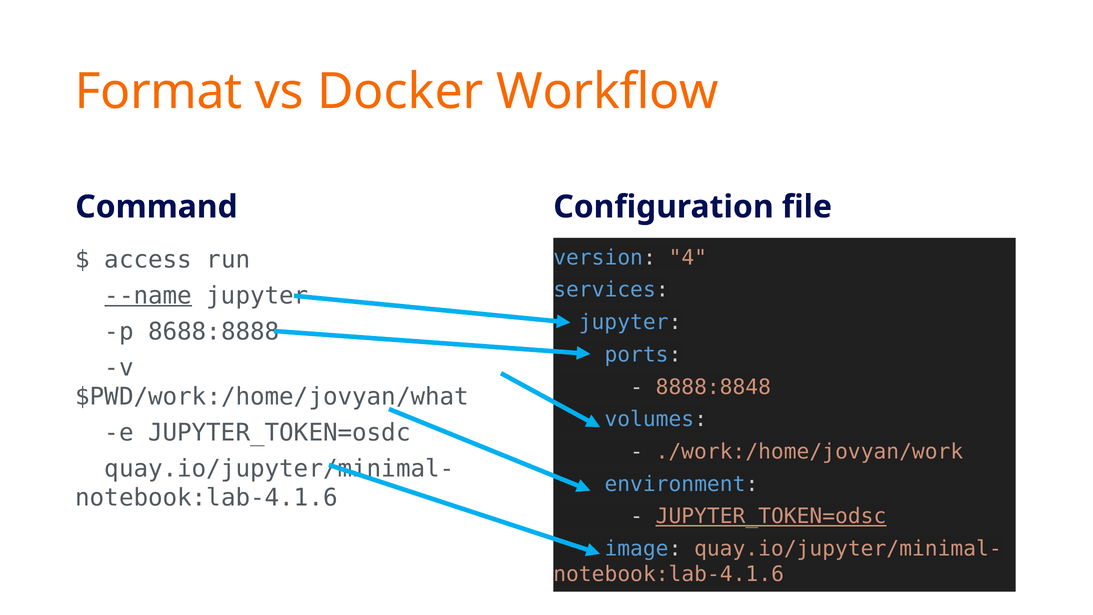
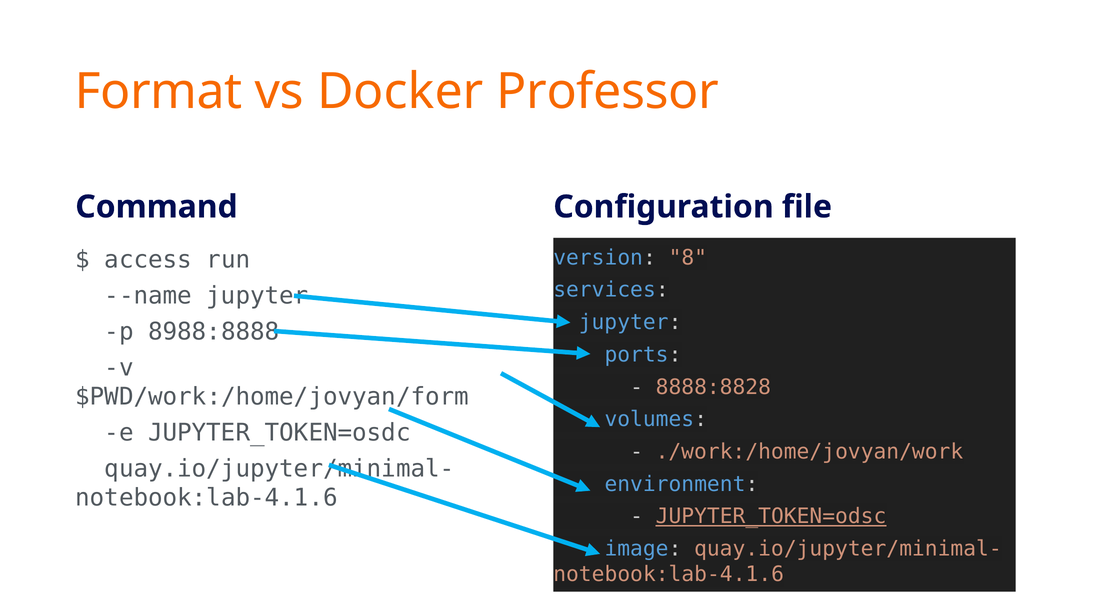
Workflow: Workflow -> Professor
4: 4 -> 8
--name underline: present -> none
8688:8888: 8688:8888 -> 8988:8888
8888:8848: 8888:8848 -> 8888:8828
$PWD/work:/home/jovyan/what: $PWD/work:/home/jovyan/what -> $PWD/work:/home/jovyan/form
